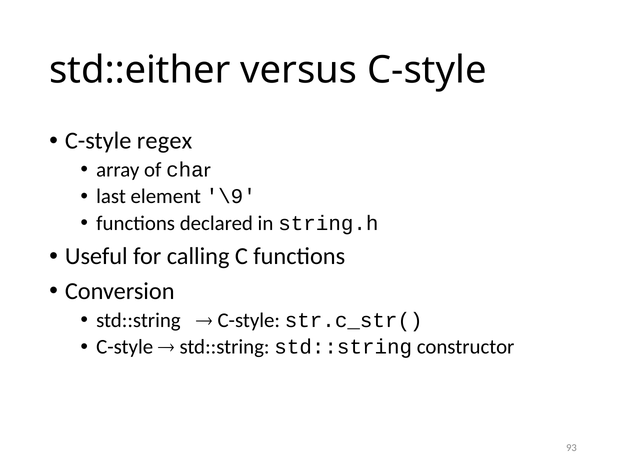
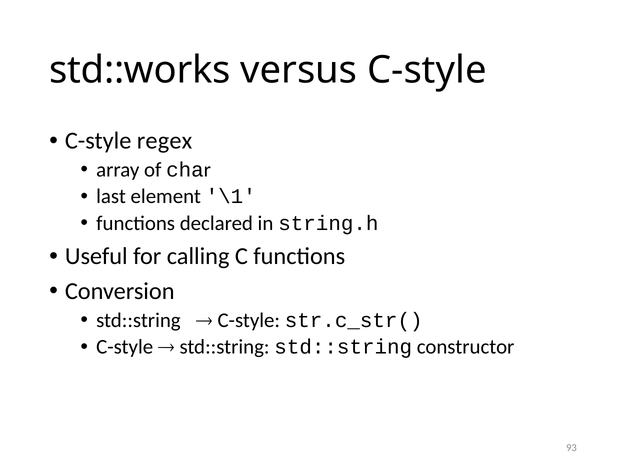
std::either: std::either -> std::works
\9: \9 -> \1
